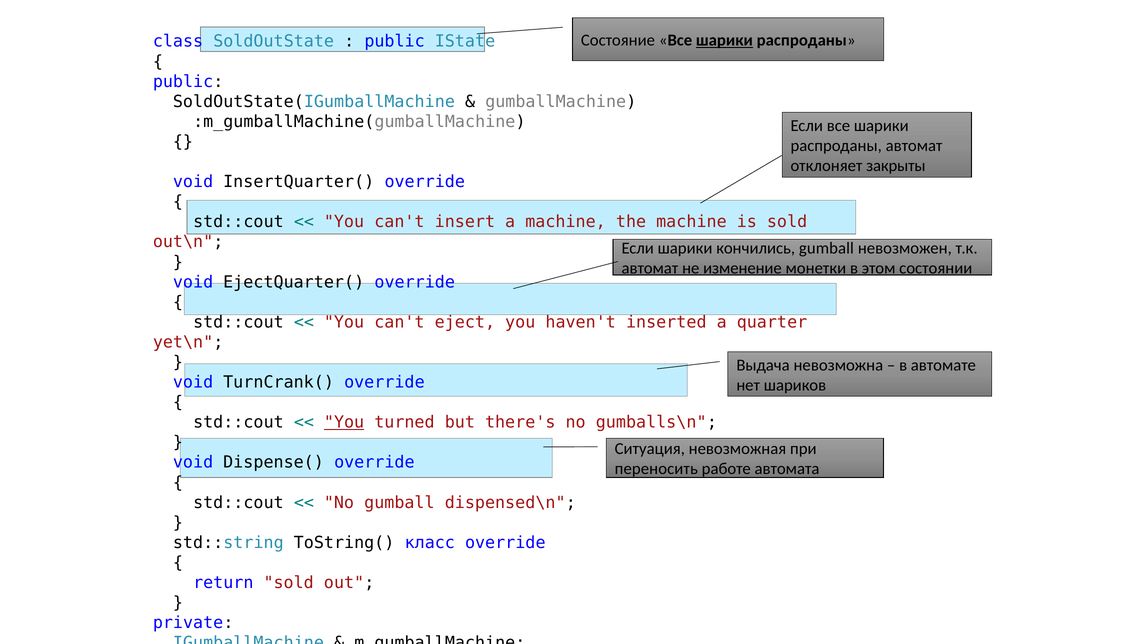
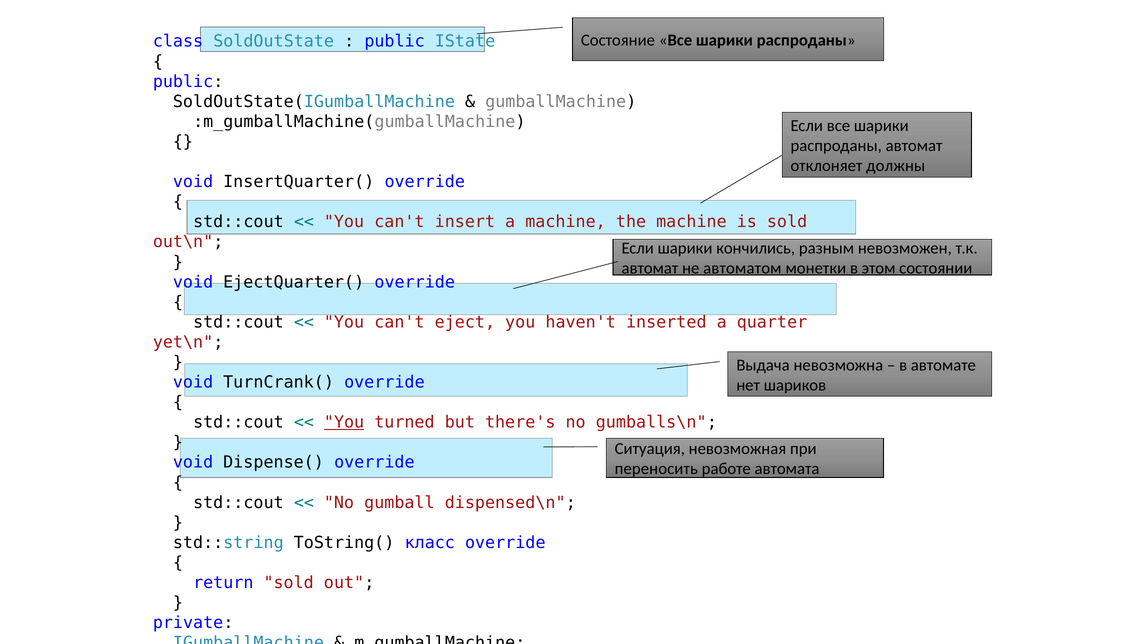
шарики at (724, 40) underline: present -> none
закрыты: закрыты -> должны
кончились gumball: gumball -> разным
изменение: изменение -> автоматом
